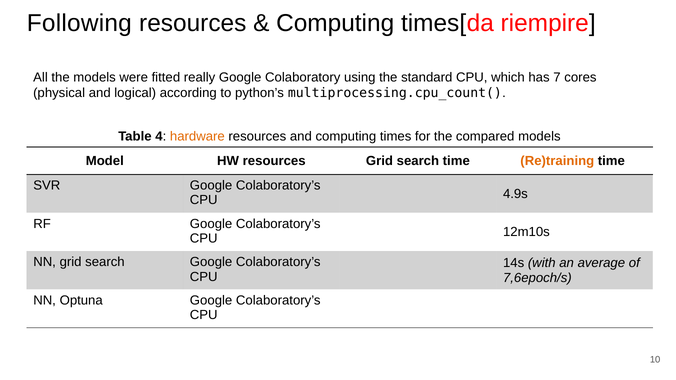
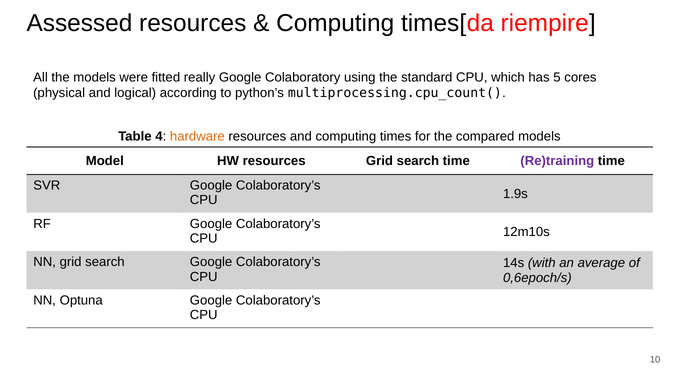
Following: Following -> Assessed
7: 7 -> 5
Re)training colour: orange -> purple
4.9s: 4.9s -> 1.9s
7,6epoch/s: 7,6epoch/s -> 0,6epoch/s
